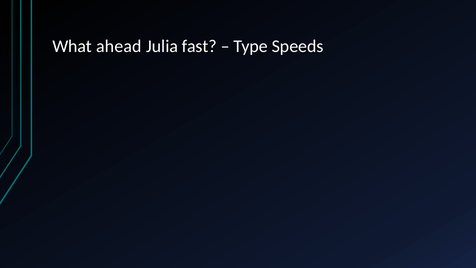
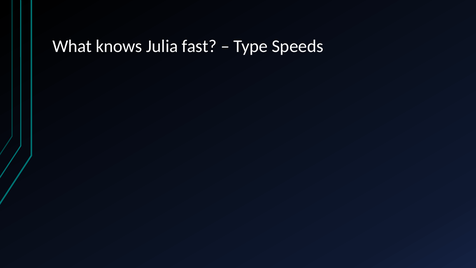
ahead: ahead -> knows
